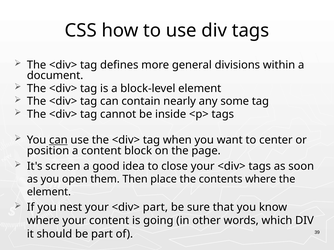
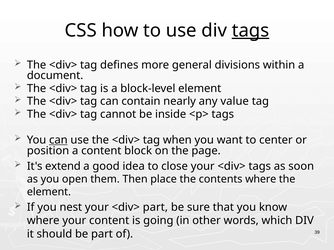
tags at (251, 31) underline: none -> present
some: some -> value
screen: screen -> extend
